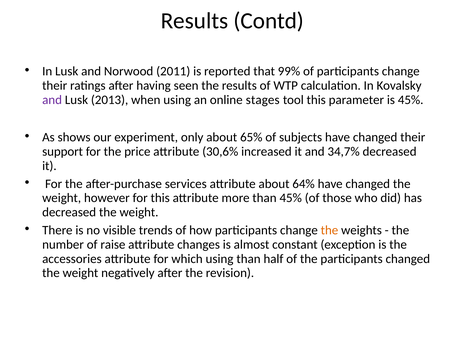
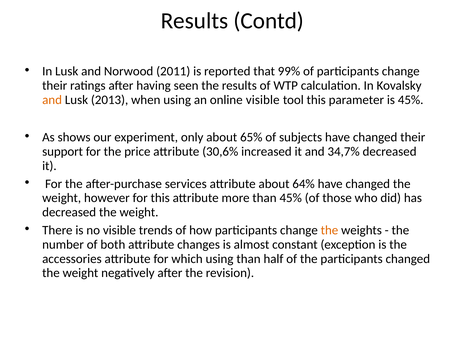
and at (52, 100) colour: purple -> orange
online stages: stages -> visible
raise: raise -> both
